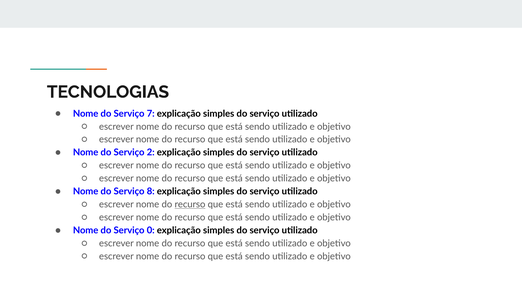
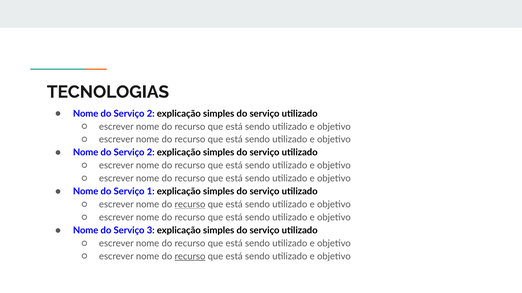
7 at (151, 114): 7 -> 2
8: 8 -> 1
0: 0 -> 3
recurso at (190, 257) underline: none -> present
